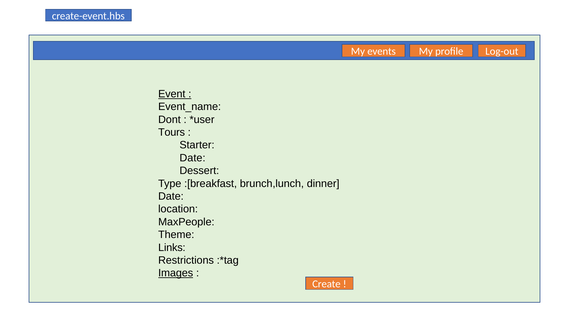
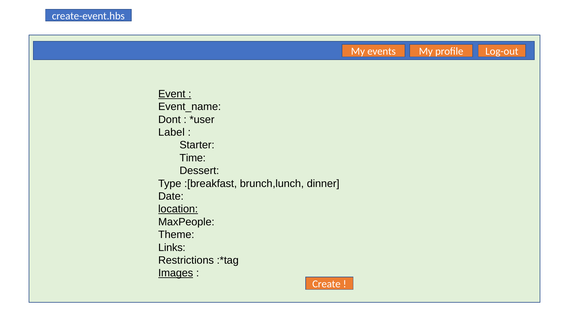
Tours: Tours -> Label
Date at (193, 158): Date -> Time
location underline: none -> present
